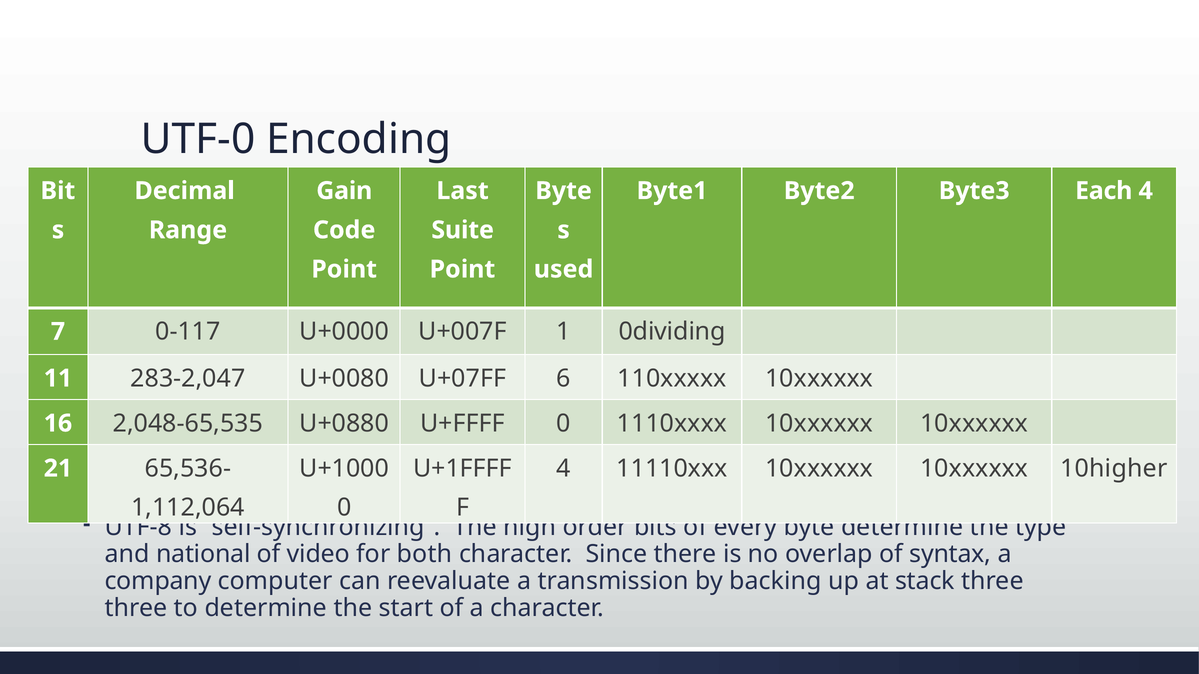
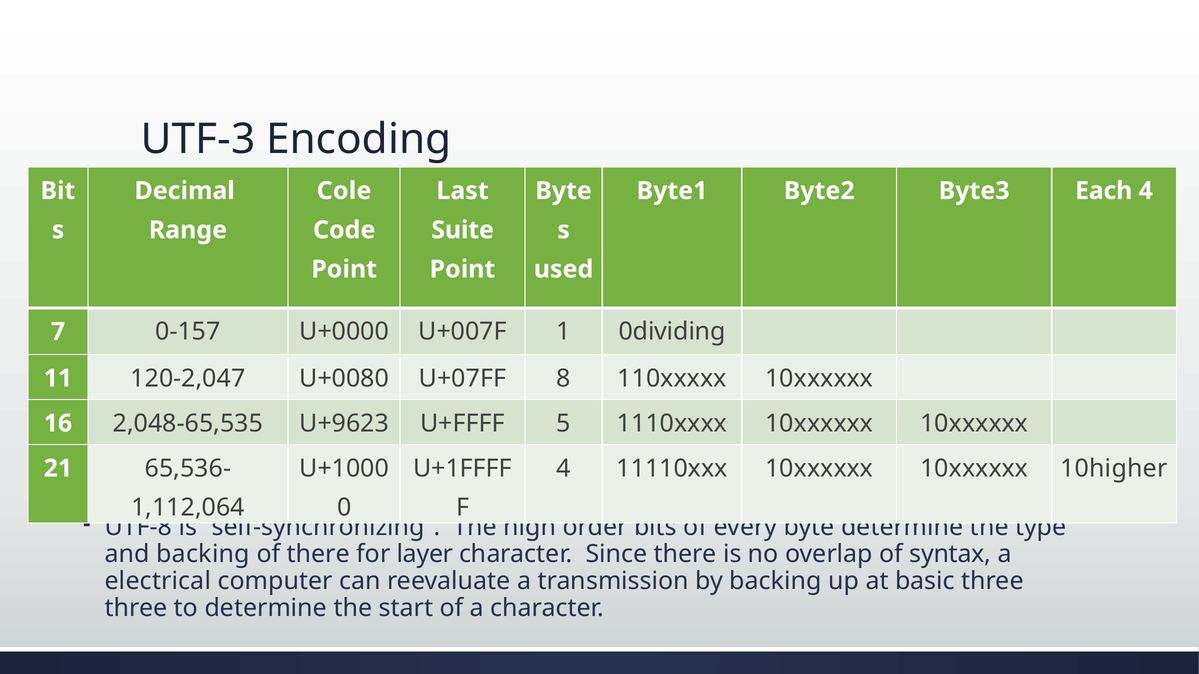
UTF-0: UTF-0 -> UTF-3
Gain: Gain -> Cole
0-117: 0-117 -> 0-157
283-2,047: 283-2,047 -> 120-2,047
6: 6 -> 8
U+0880: U+0880 -> U+9623
U+FFFF 0: 0 -> 5
and national: national -> backing
of video: video -> there
both: both -> layer
company: company -> electrical
stack: stack -> basic
